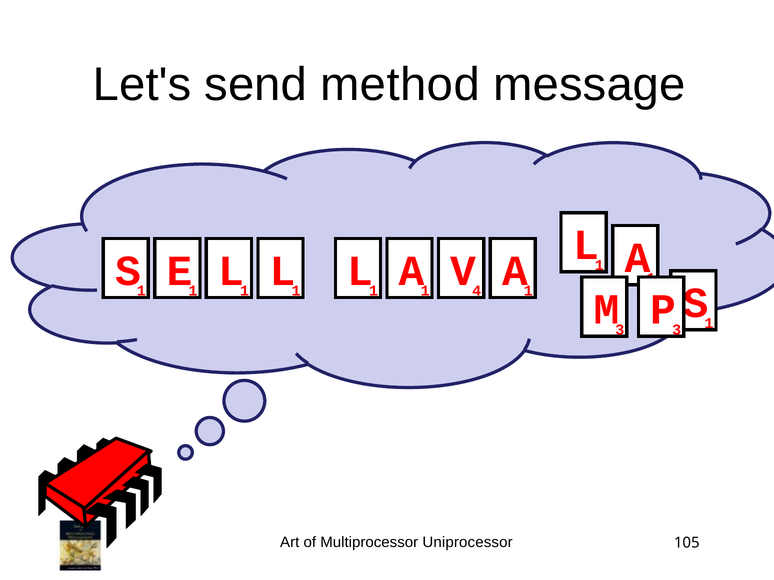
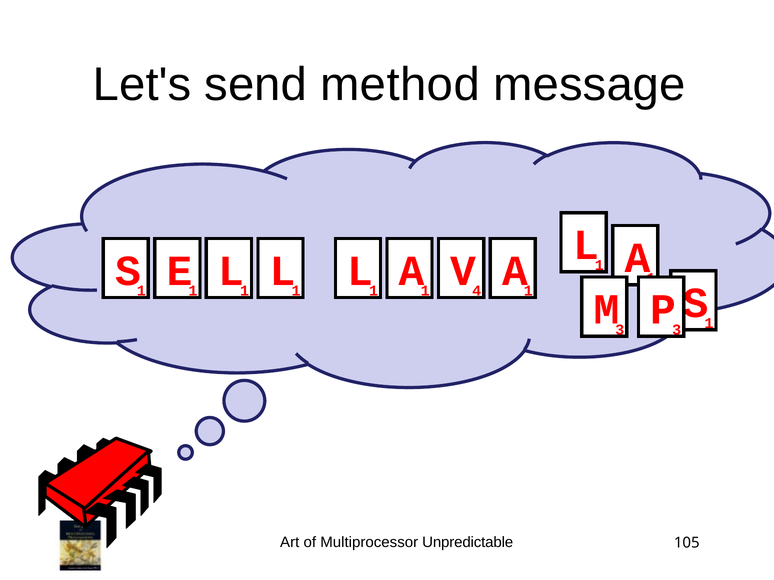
Uniprocessor: Uniprocessor -> Unpredictable
